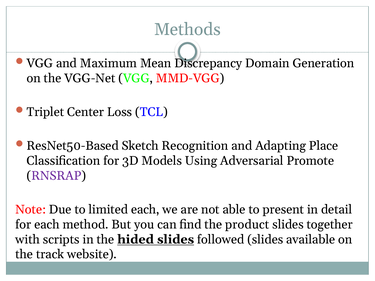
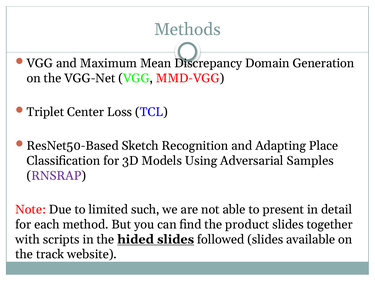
Promote: Promote -> Samples
limited each: each -> such
